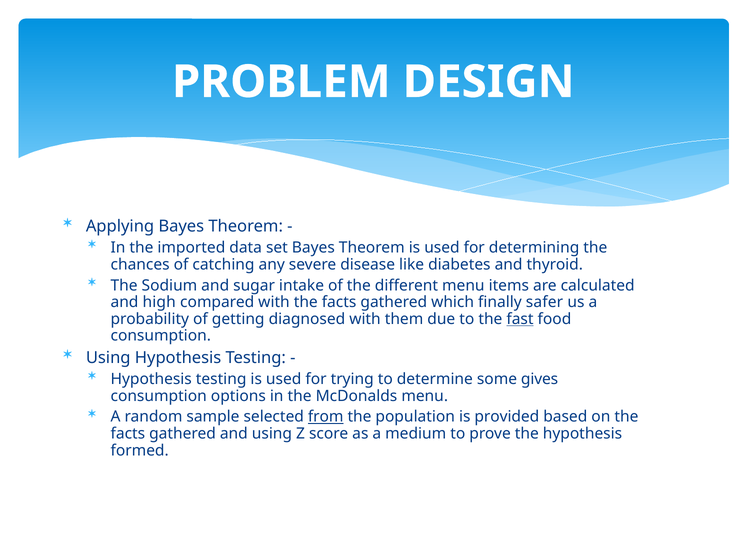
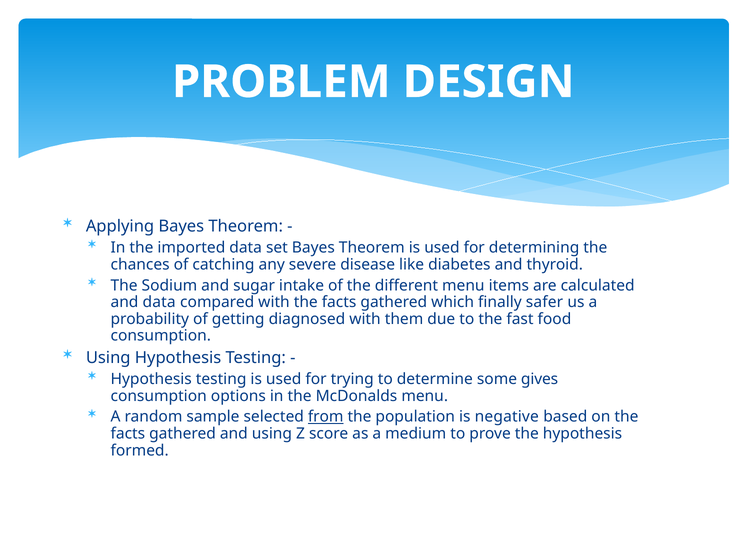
and high: high -> data
fast underline: present -> none
provided: provided -> negative
